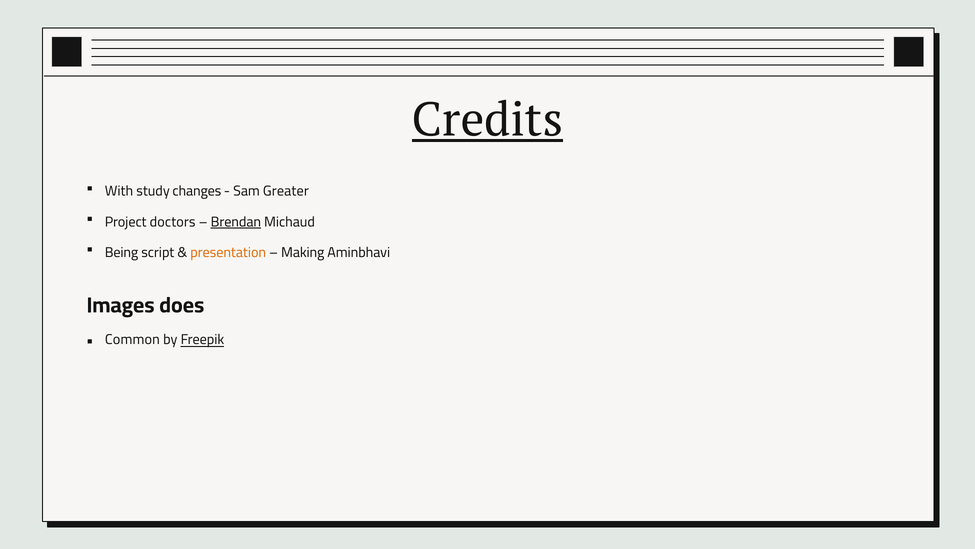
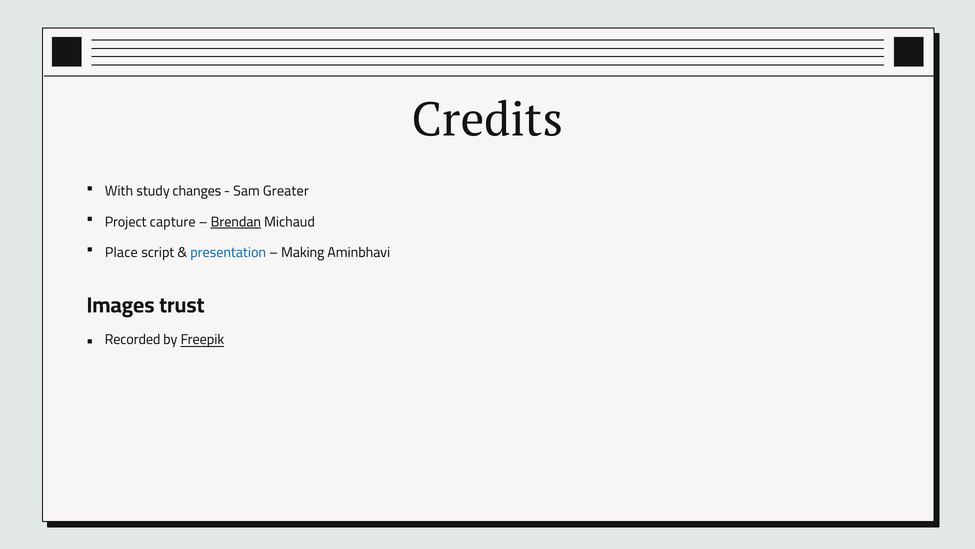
Credits underline: present -> none
doctors: doctors -> capture
Being: Being -> Place
presentation colour: orange -> blue
does: does -> trust
Common: Common -> Recorded
